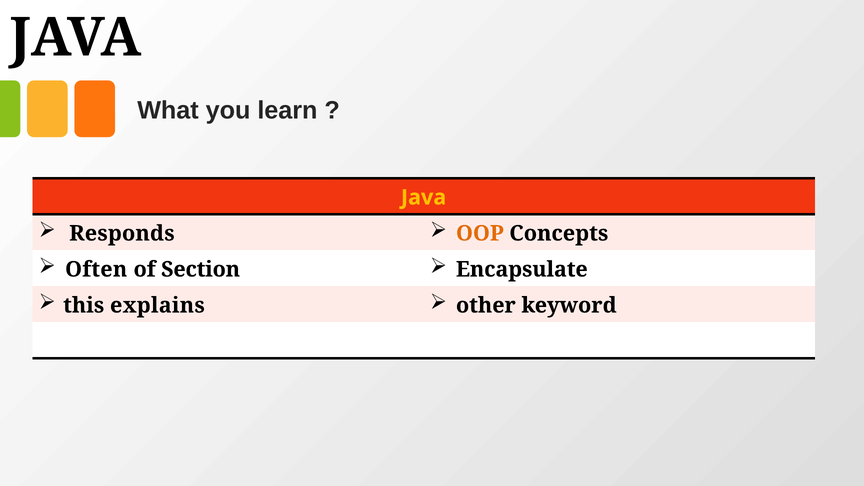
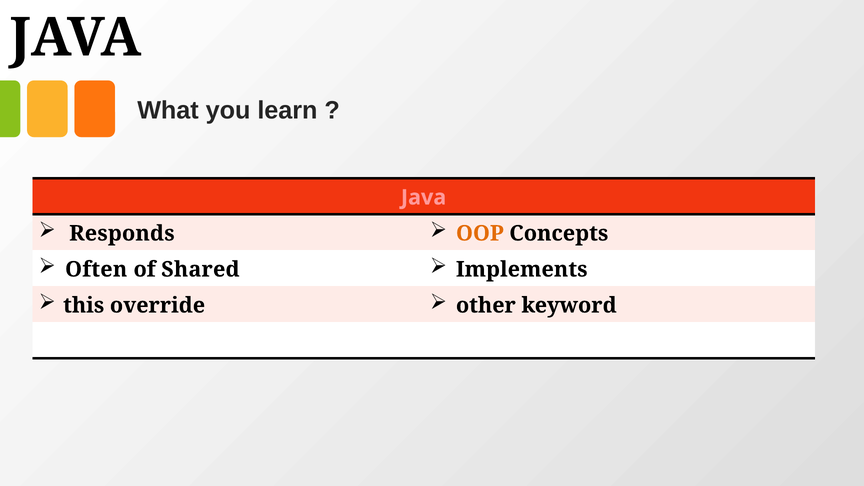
Java at (424, 197) colour: yellow -> pink
Section: Section -> Shared
Encapsulate: Encapsulate -> Implements
explains: explains -> override
